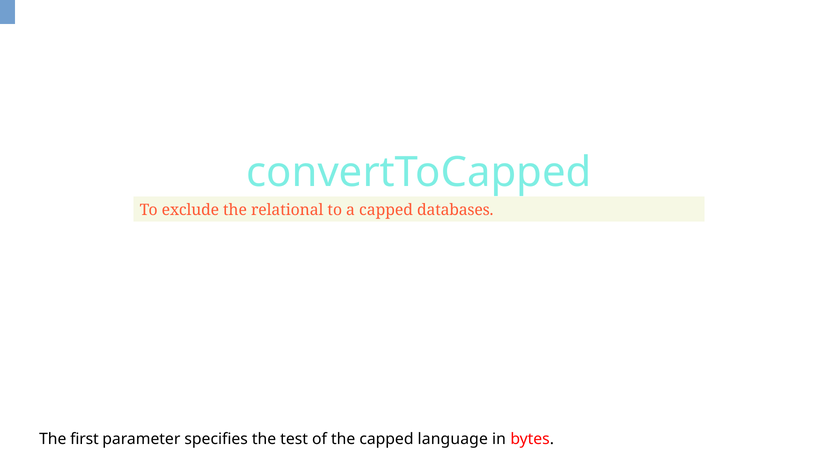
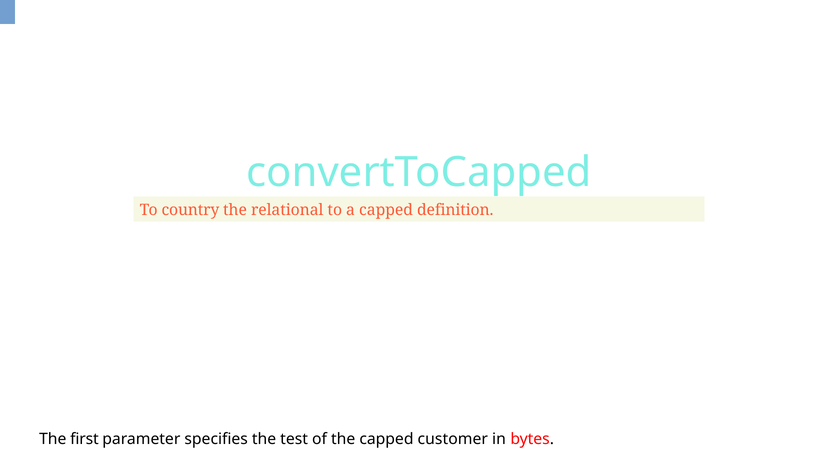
exclude: exclude -> country
databases: databases -> definition
language: language -> customer
